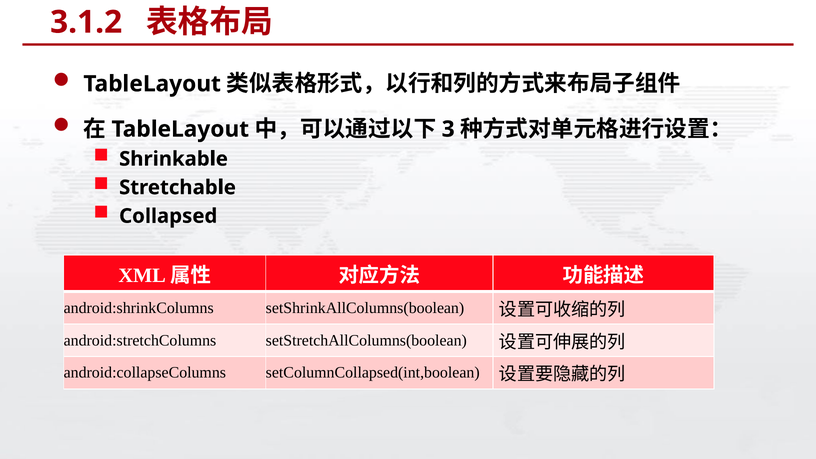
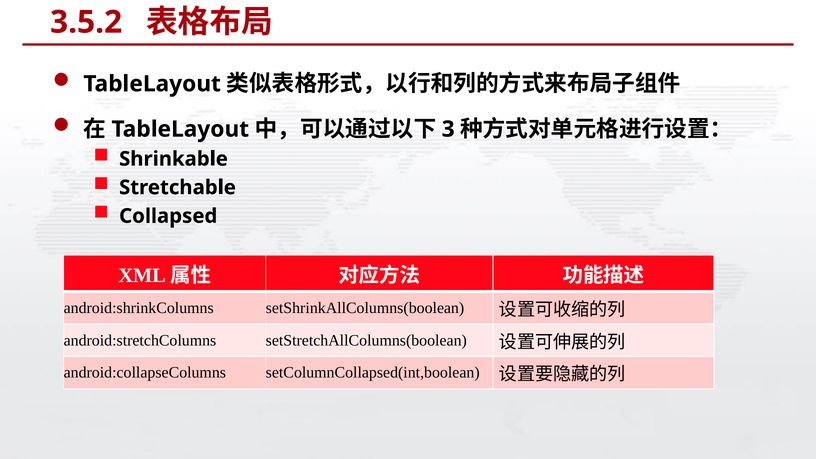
3.1.2: 3.1.2 -> 3.5.2
